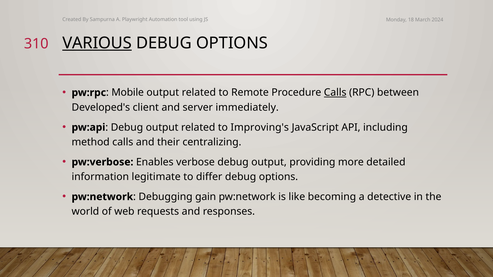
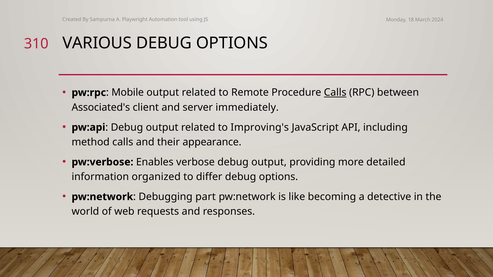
VARIOUS underline: present -> none
Developed's: Developed's -> Associated's
centralizing: centralizing -> appearance
legitimate: legitimate -> organized
gain: gain -> part
